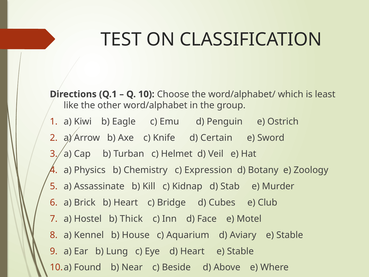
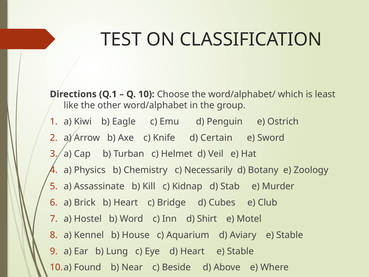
Expression: Expression -> Necessarily
Thick: Thick -> Word
Face: Face -> Shirt
